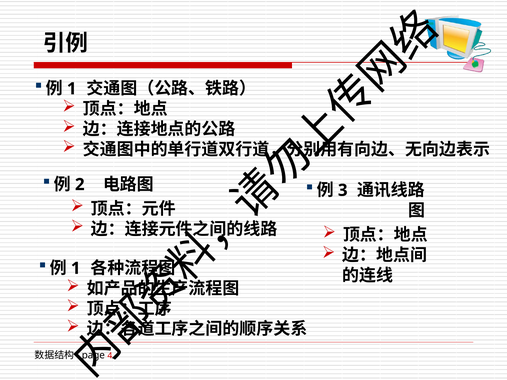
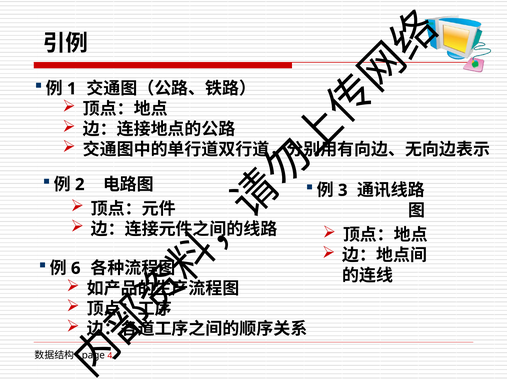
1 at (76, 268): 1 -> 6
